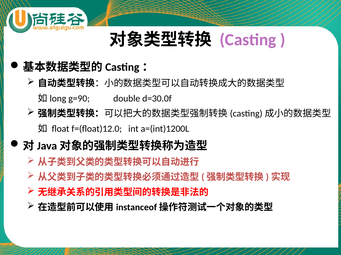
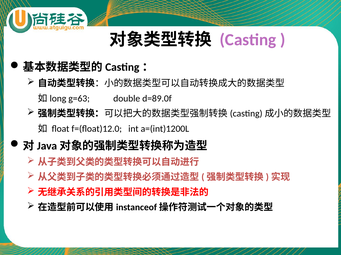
g=90: g=90 -> g=63
d=30.0f: d=30.0f -> d=89.0f
